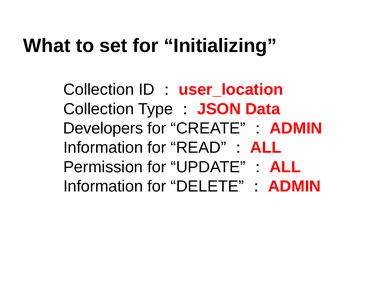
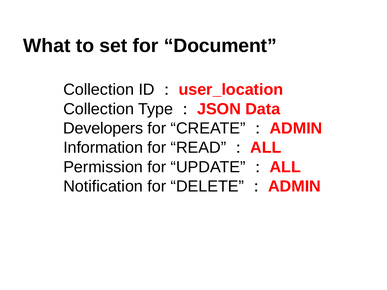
Initializing: Initializing -> Document
Information at (103, 186): Information -> Notification
